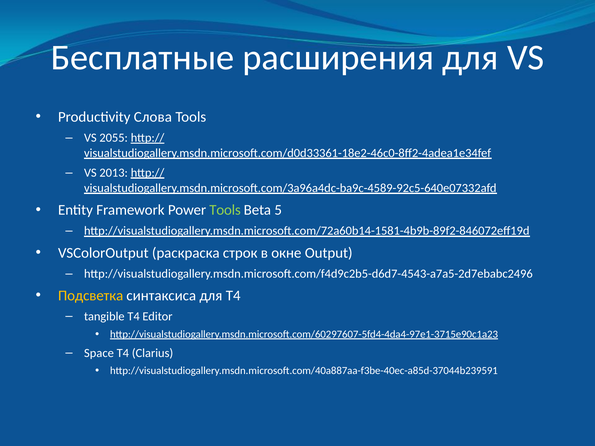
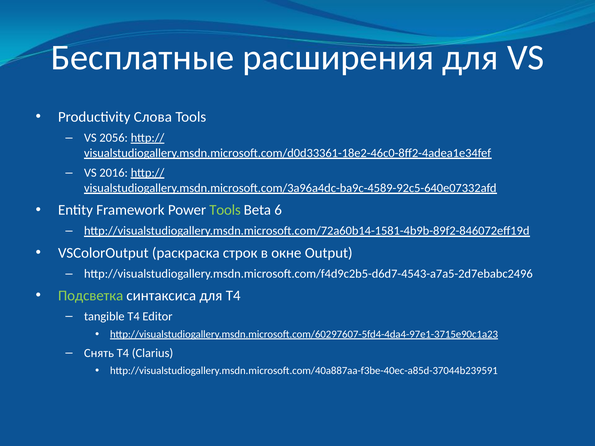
2055: 2055 -> 2056
2013: 2013 -> 2016
5: 5 -> 6
Подсветка colour: yellow -> light green
Space: Space -> Снять
